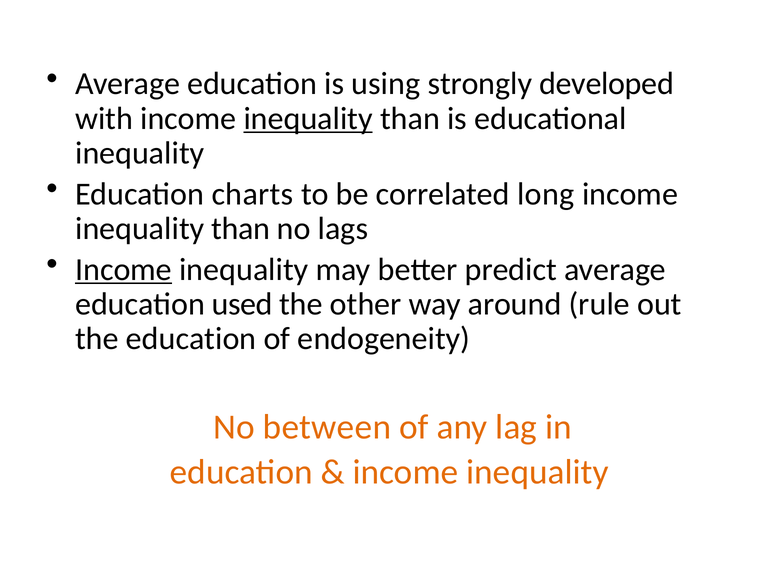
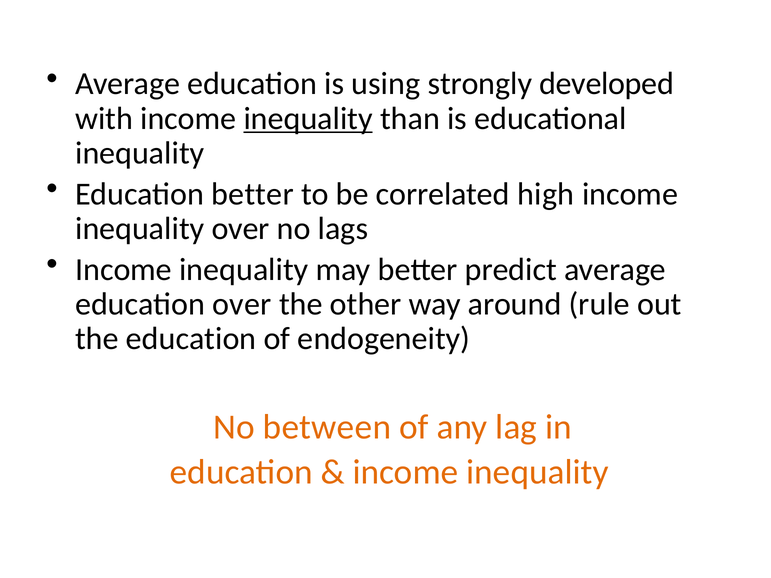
Education charts: charts -> better
long: long -> high
than at (241, 229): than -> over
Income at (124, 270) underline: present -> none
education used: used -> over
